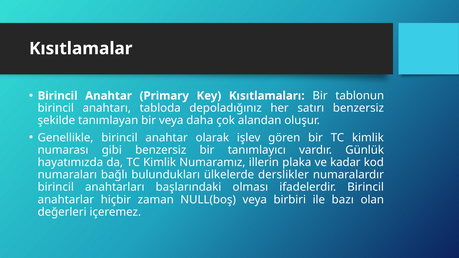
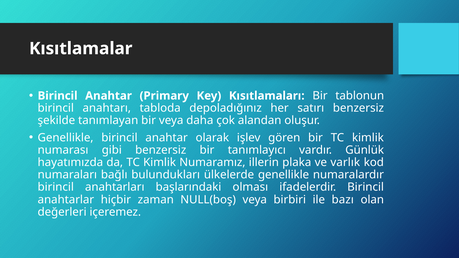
kadar: kadar -> varlık
ülkelerde derslikler: derslikler -> genellikle
